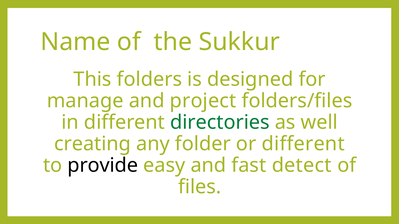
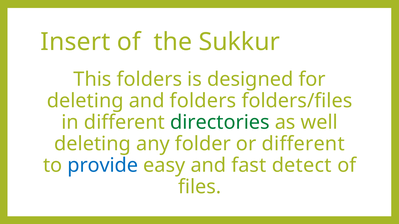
Name: Name -> Insert
manage at (85, 101): manage -> deleting
and project: project -> folders
creating at (93, 144): creating -> deleting
provide colour: black -> blue
